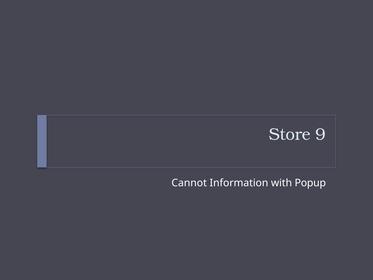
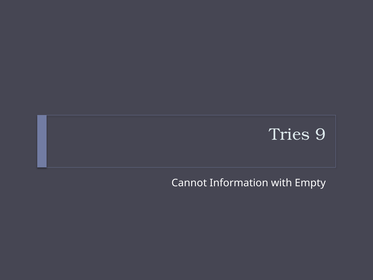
Store: Store -> Tries
Popup: Popup -> Empty
